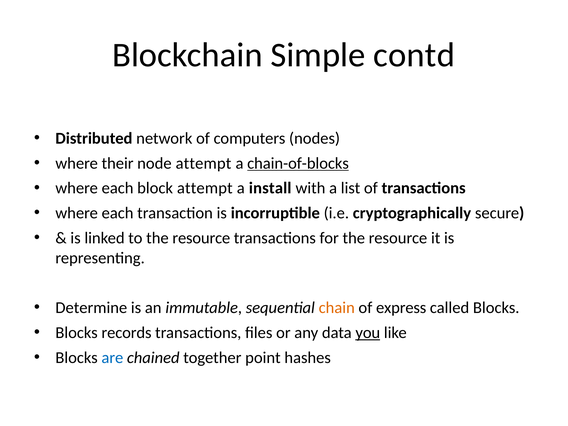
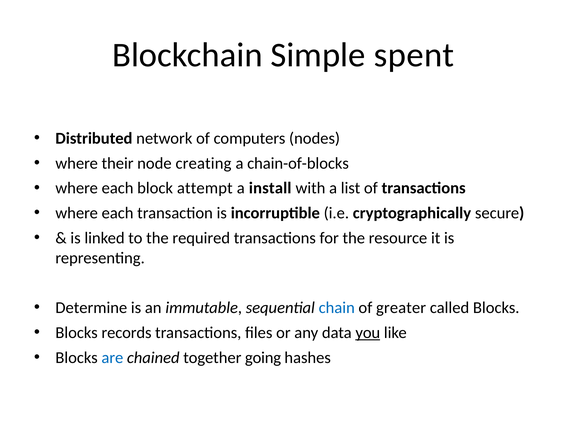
contd: contd -> spent
node attempt: attempt -> creating
chain-of-blocks underline: present -> none
to the resource: resource -> required
chain colour: orange -> blue
express: express -> greater
point: point -> going
